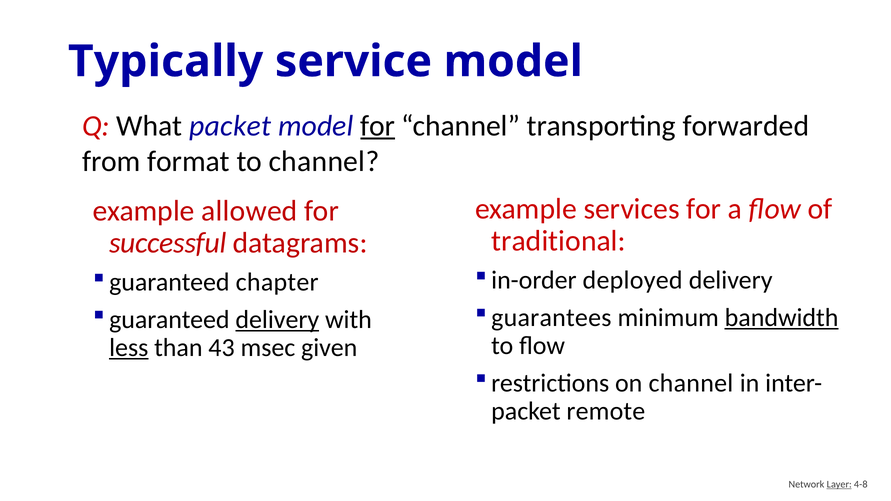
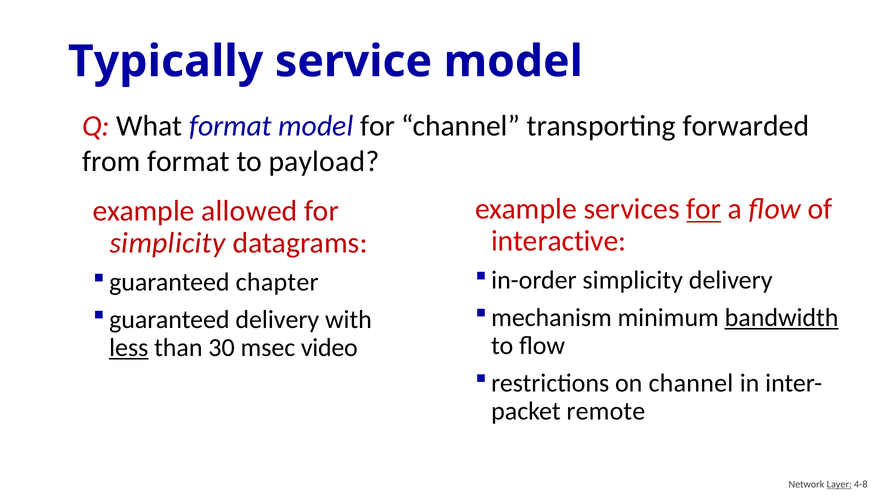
What packet: packet -> format
for at (378, 126) underline: present -> none
to channel: channel -> payload
for at (704, 209) underline: none -> present
traditional: traditional -> interactive
successful at (168, 243): successful -> simplicity
in-order deployed: deployed -> simplicity
guarantees: guarantees -> mechanism
delivery at (277, 320) underline: present -> none
43: 43 -> 30
given: given -> video
